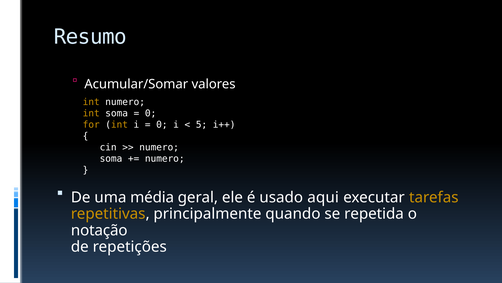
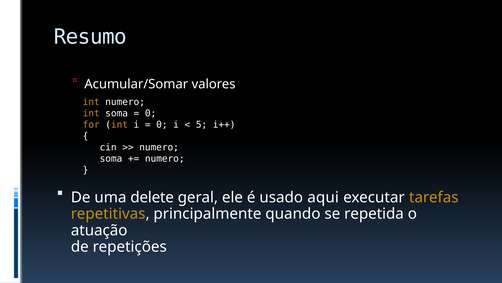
média: média -> delete
notação: notação -> atuação
